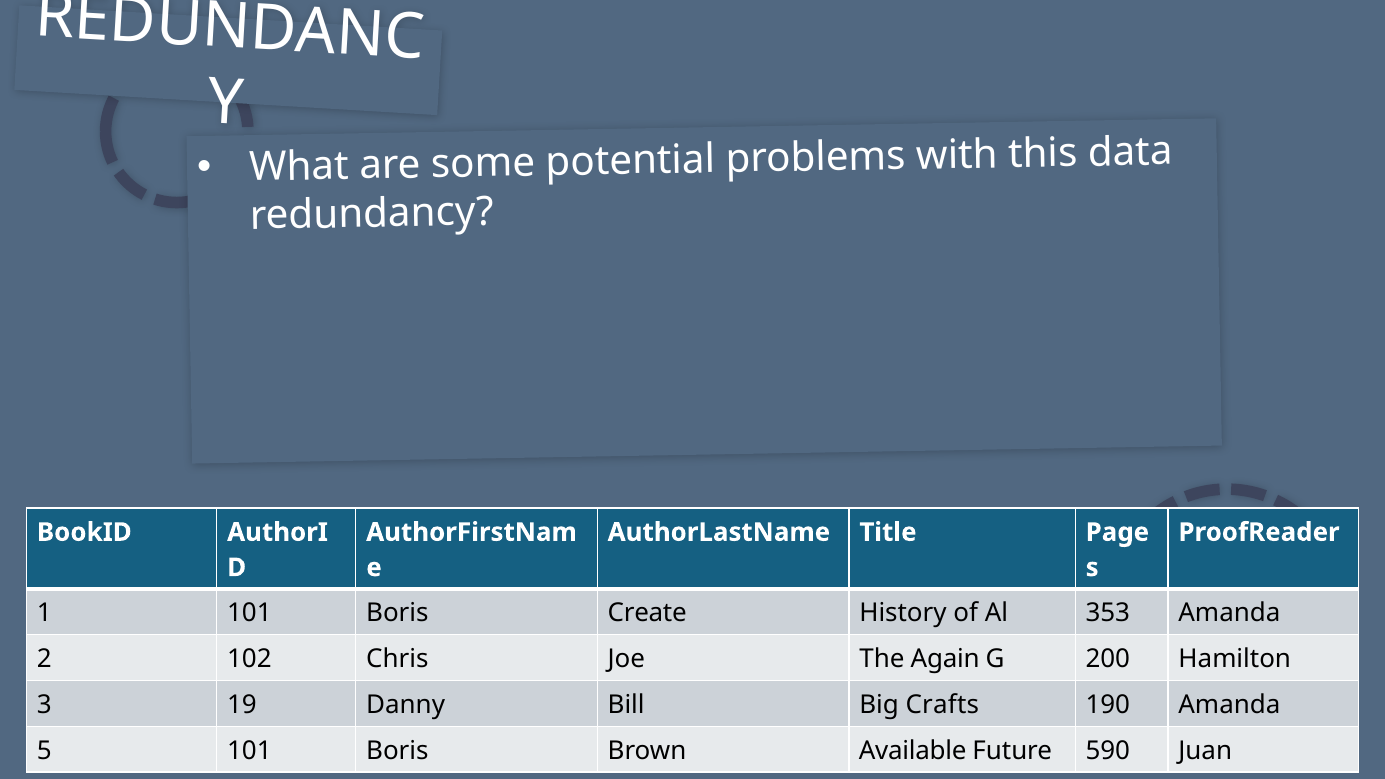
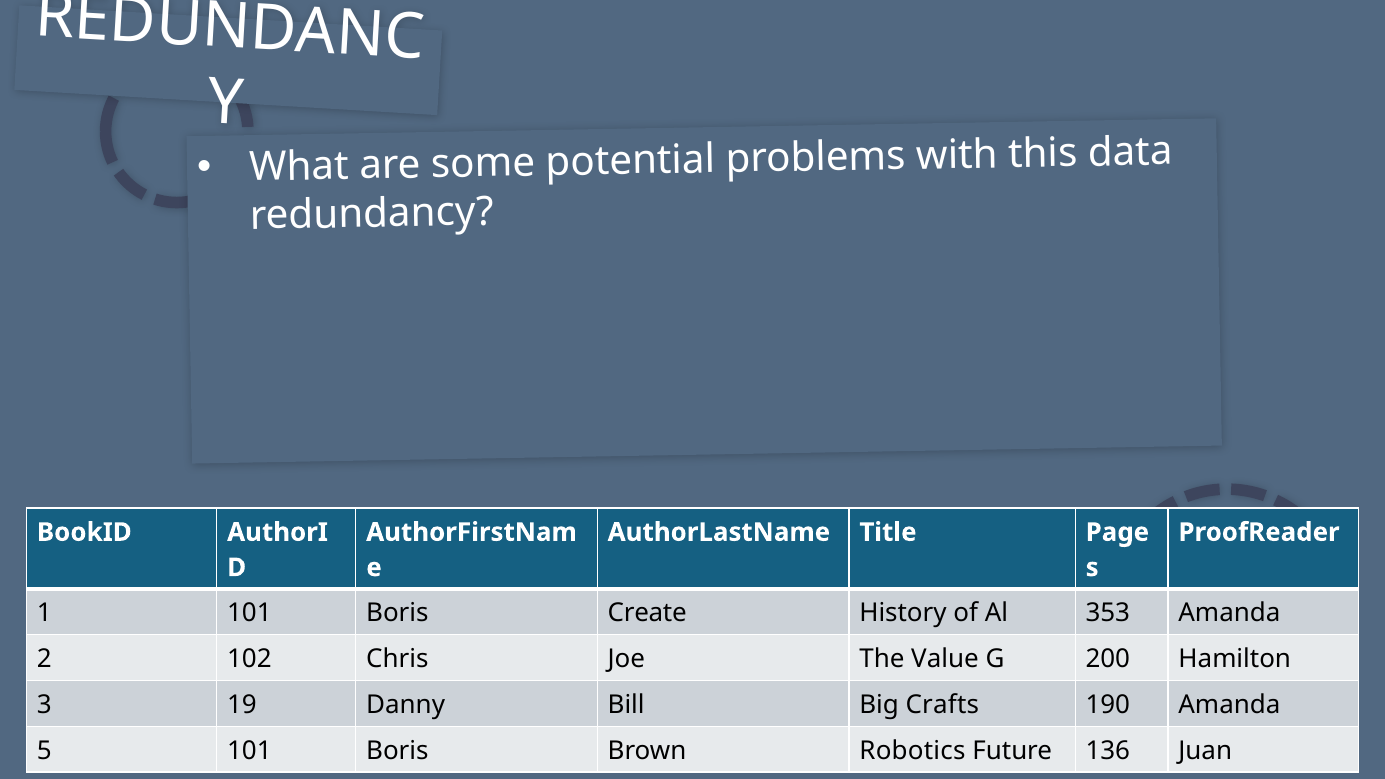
Again: Again -> Value
Available: Available -> Robotics
590: 590 -> 136
